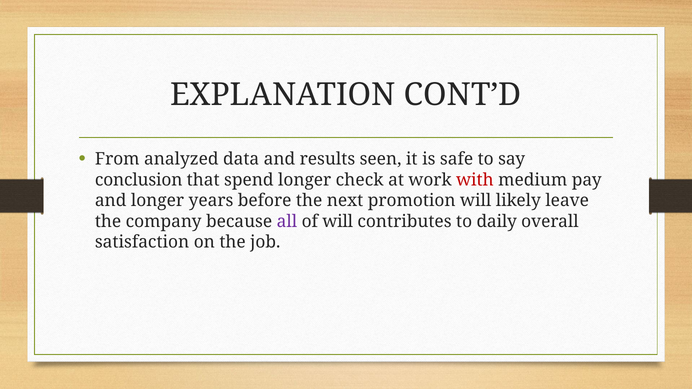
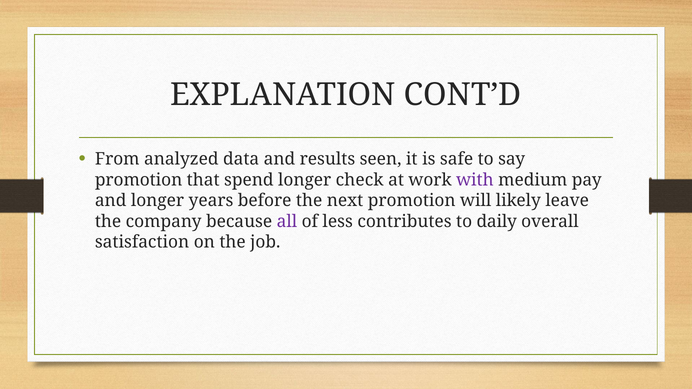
conclusion at (139, 180): conclusion -> promotion
with colour: red -> purple
of will: will -> less
